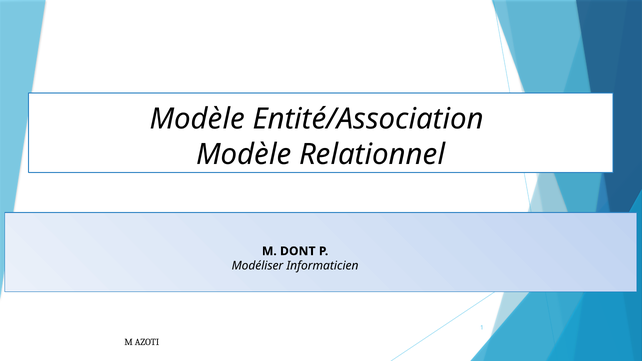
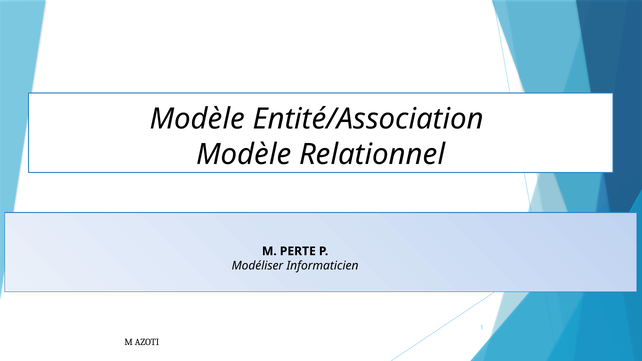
DONT: DONT -> PERTE
